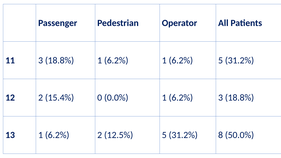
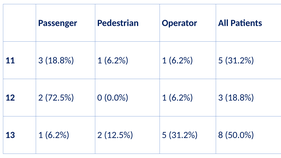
15.4%: 15.4% -> 72.5%
